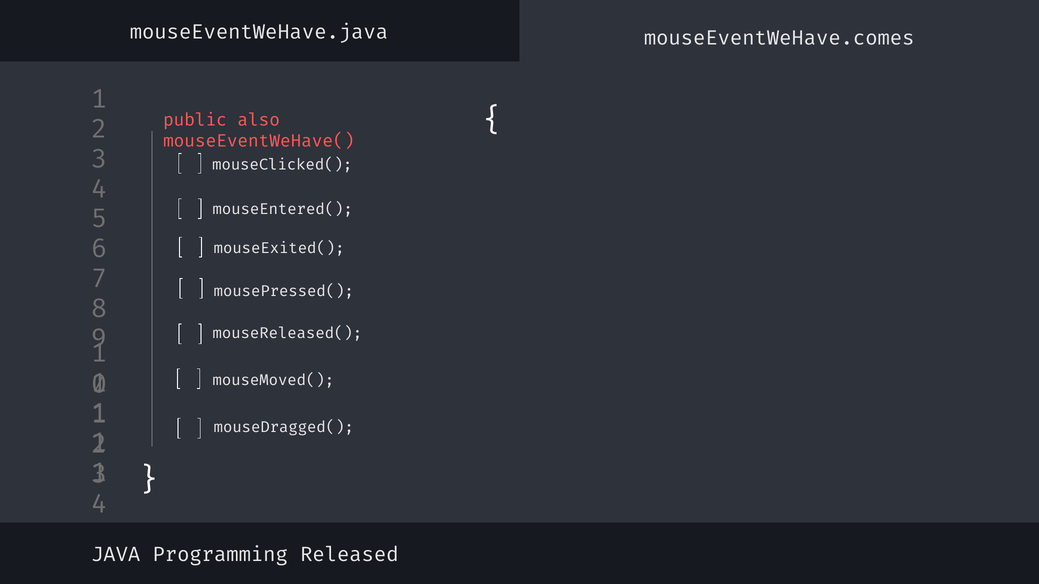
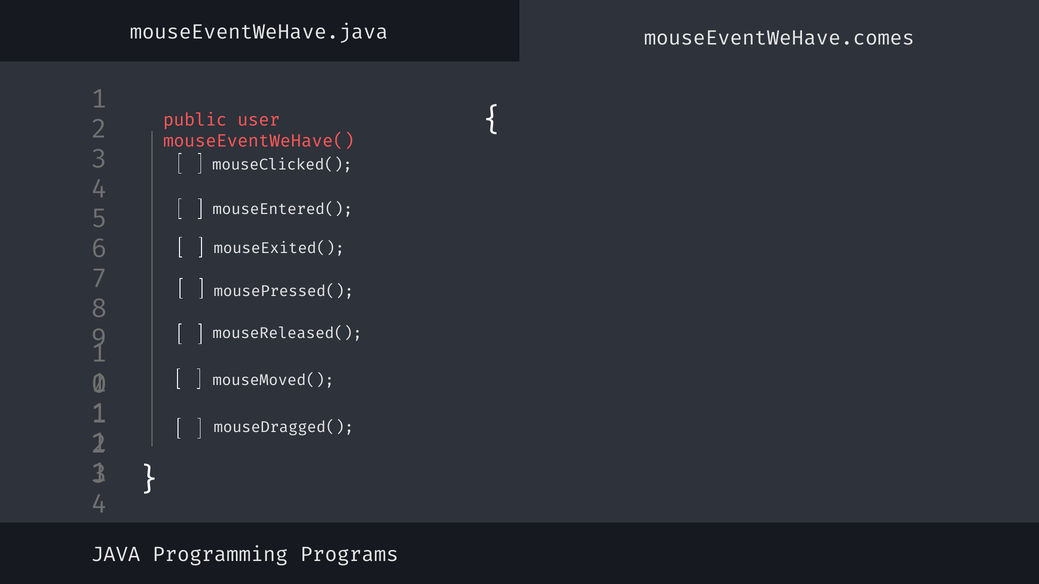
also: also -> user
Released: Released -> Programs
